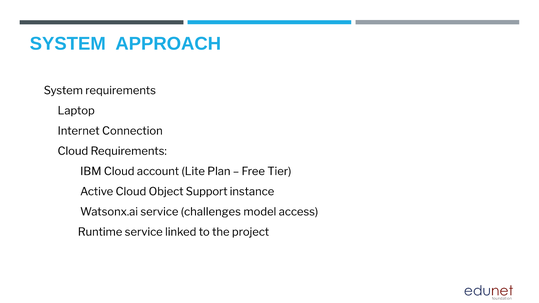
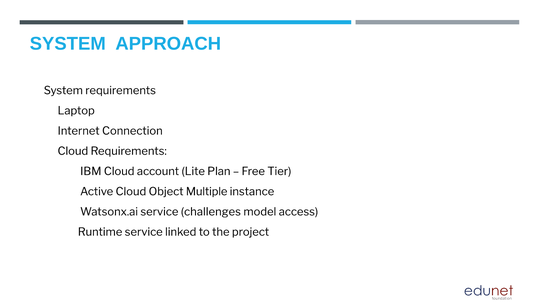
Support: Support -> Multiple
